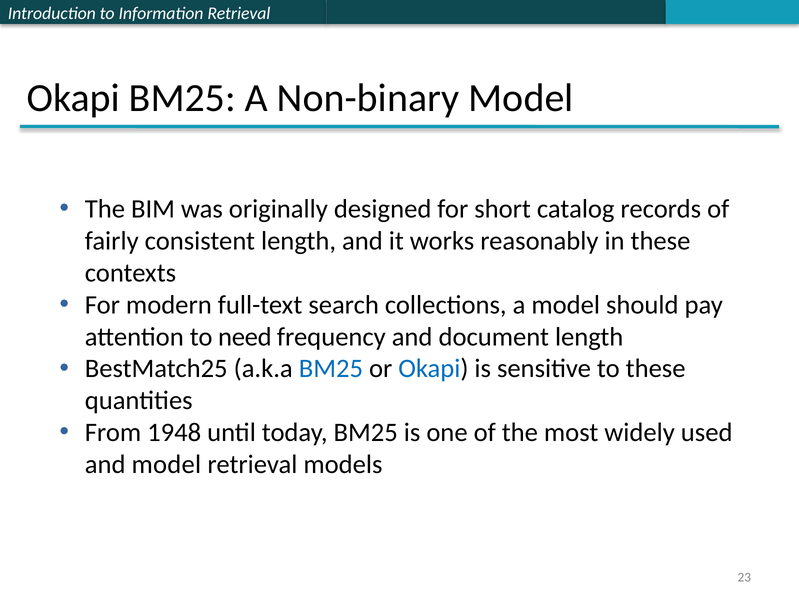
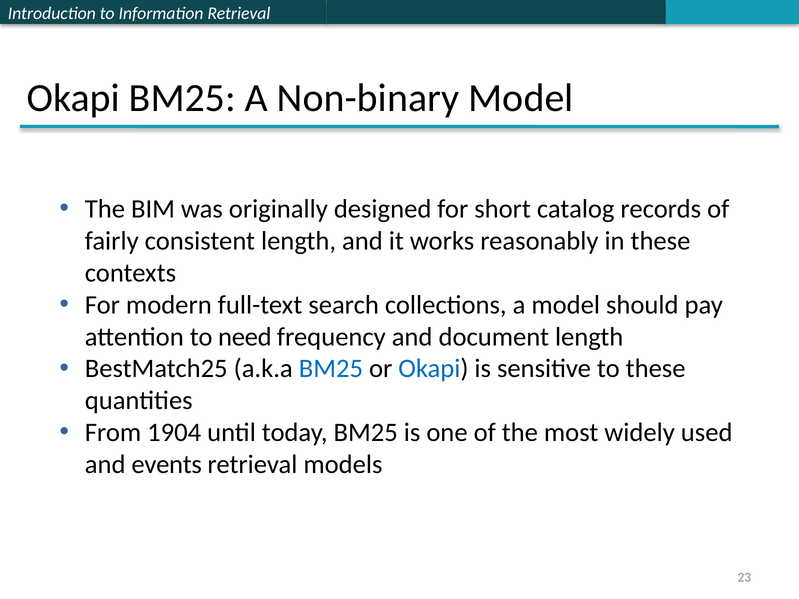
1948: 1948 -> 1904
and model: model -> events
